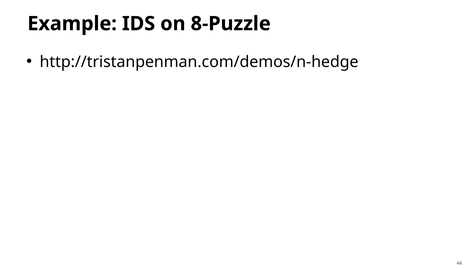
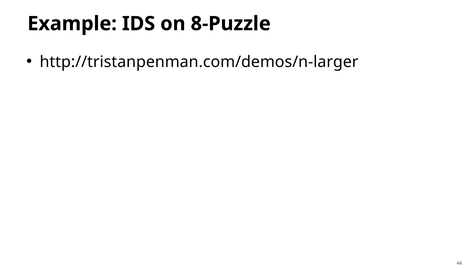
http://tristanpenman.com/demos/n-hedge: http://tristanpenman.com/demos/n-hedge -> http://tristanpenman.com/demos/n-larger
